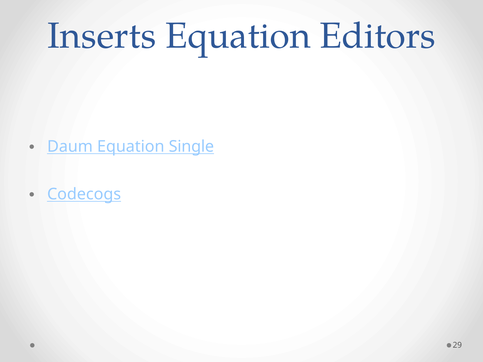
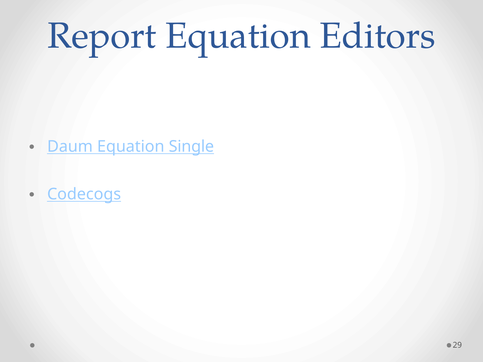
Inserts: Inserts -> Report
